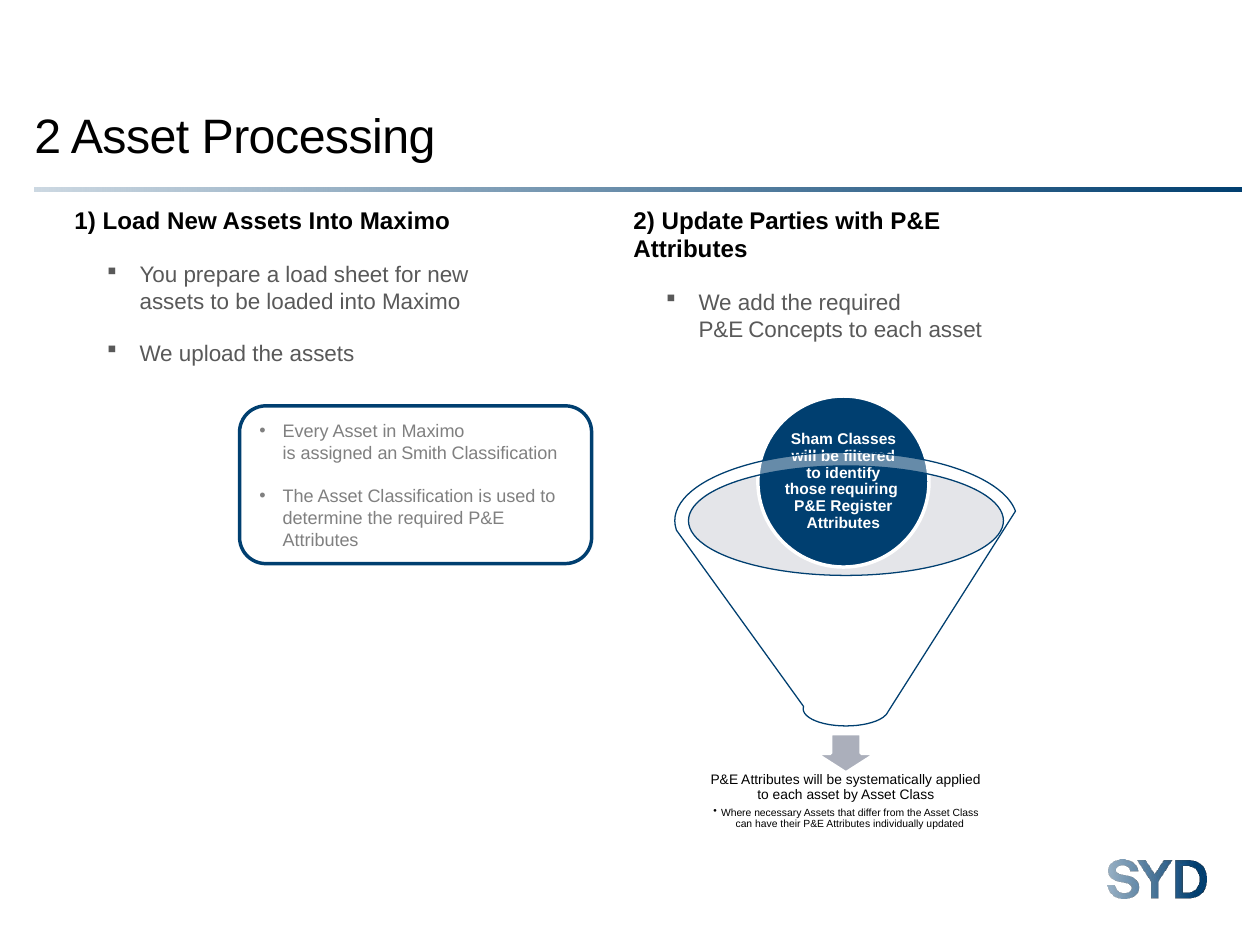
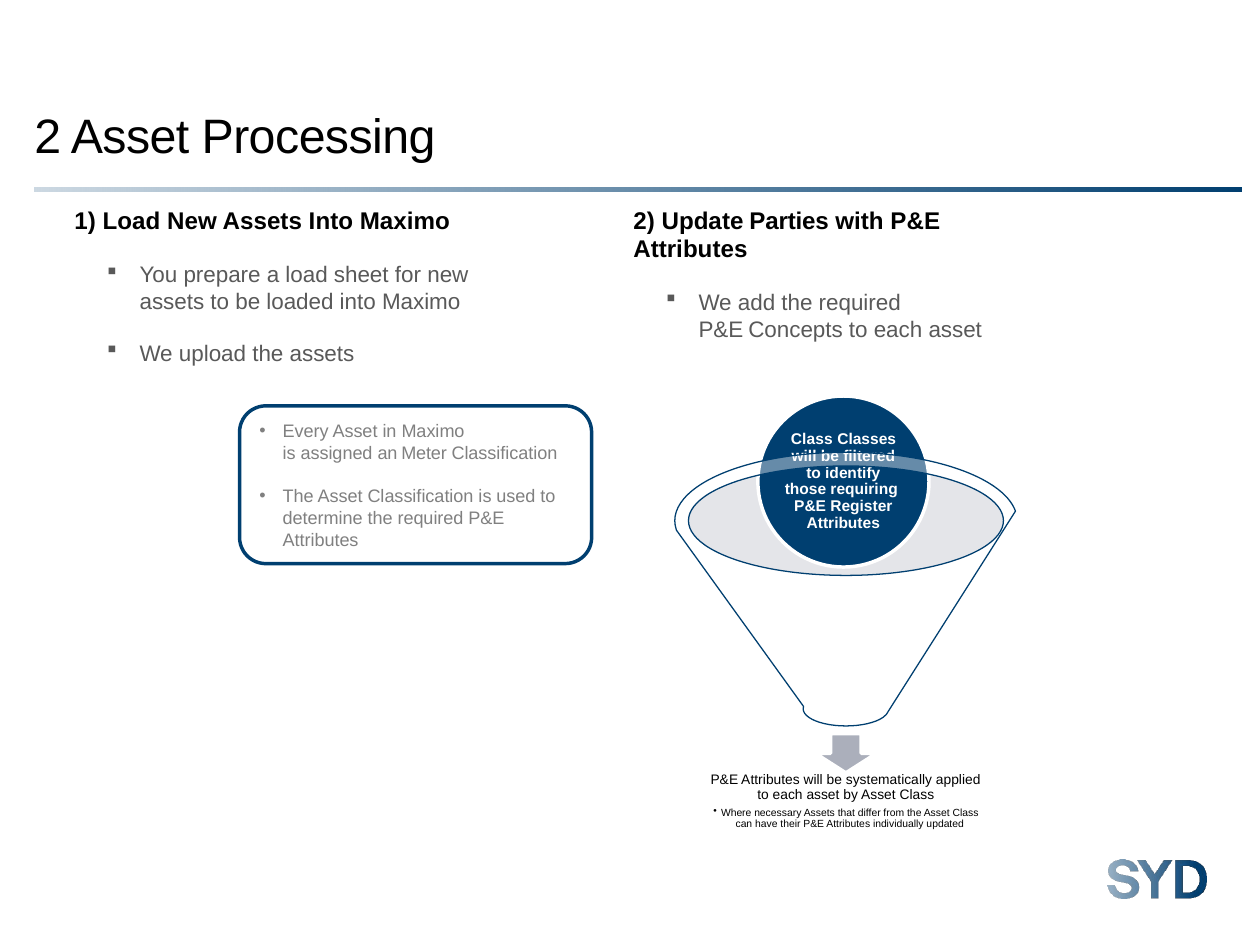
Sham at (812, 440): Sham -> Class
Smith: Smith -> Meter
